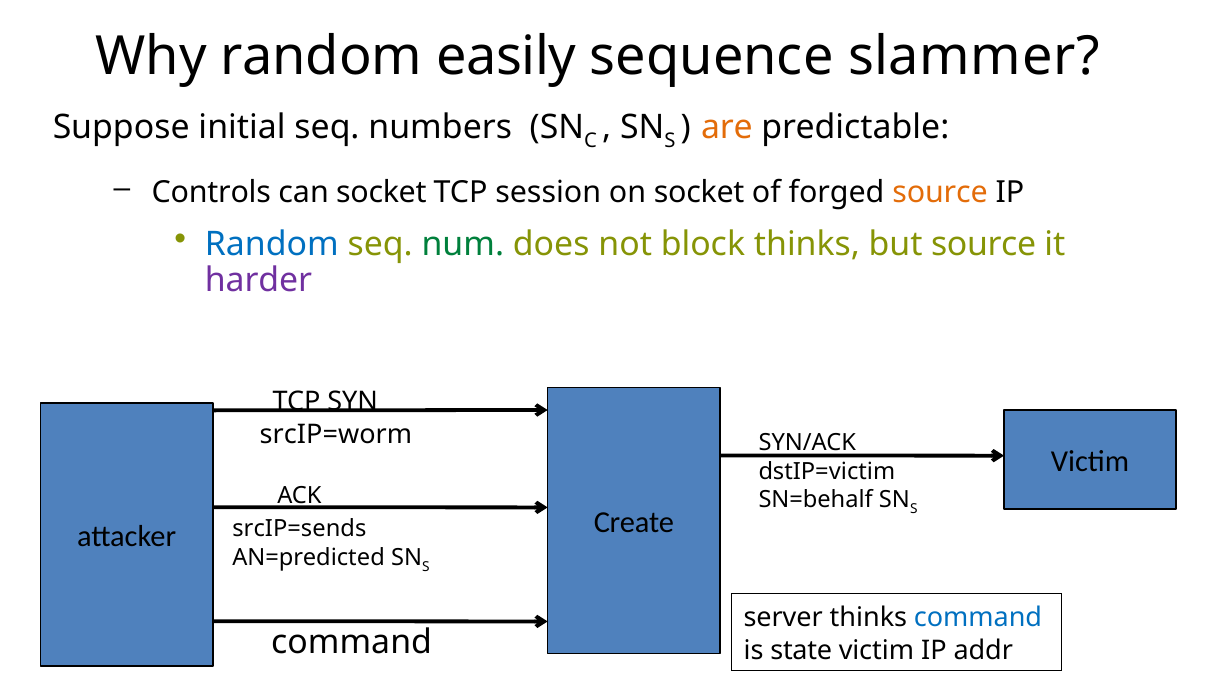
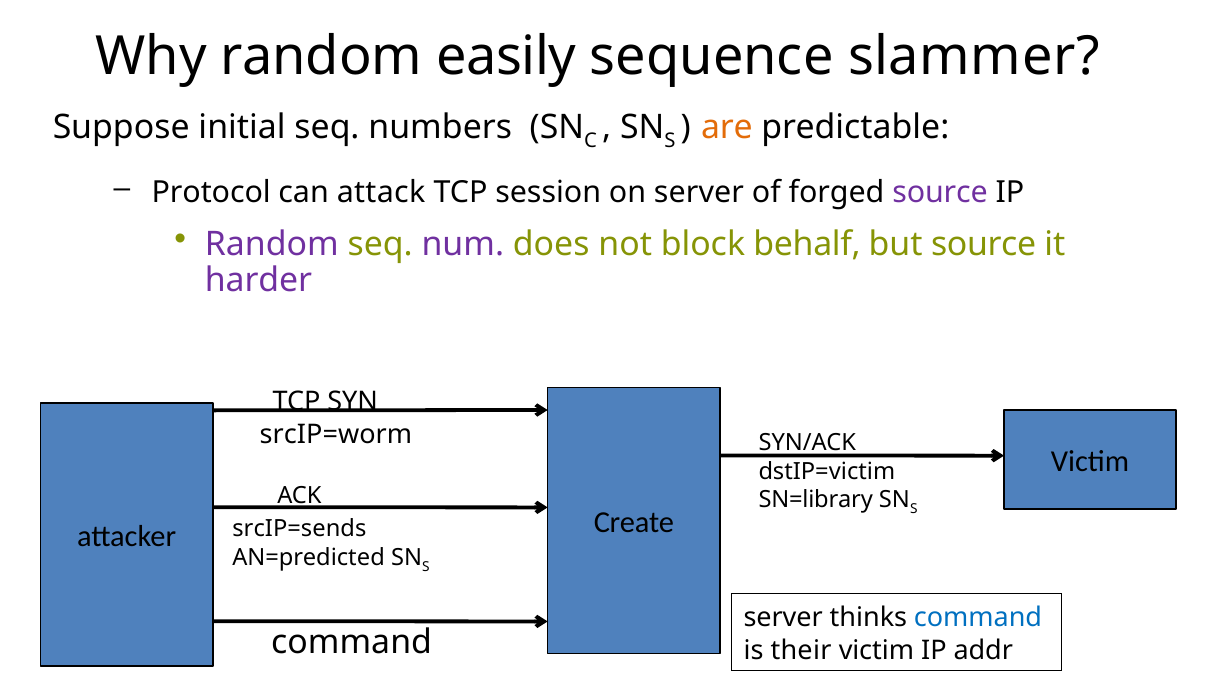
Controls: Controls -> Protocol
can socket: socket -> attack
on socket: socket -> server
source at (940, 193) colour: orange -> purple
Random at (272, 244) colour: blue -> purple
num colour: green -> purple
block thinks: thinks -> behalf
SN=behalf: SN=behalf -> SN=library
state: state -> their
